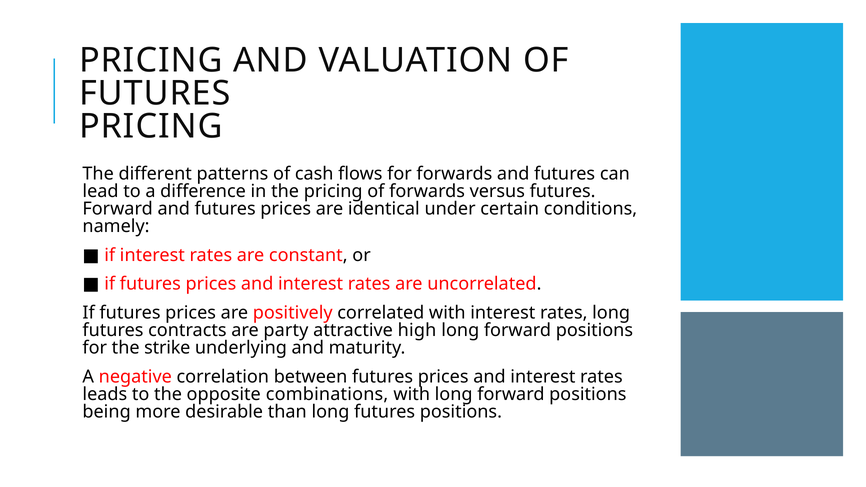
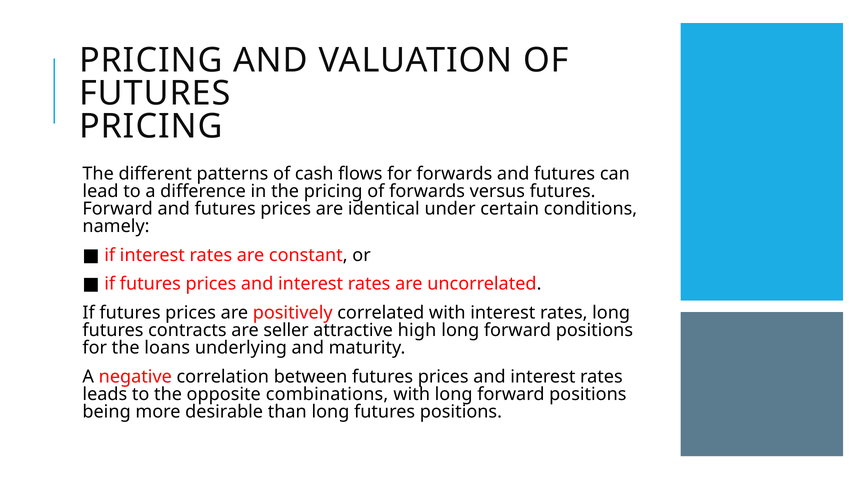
party: party -> seller
strike: strike -> loans
